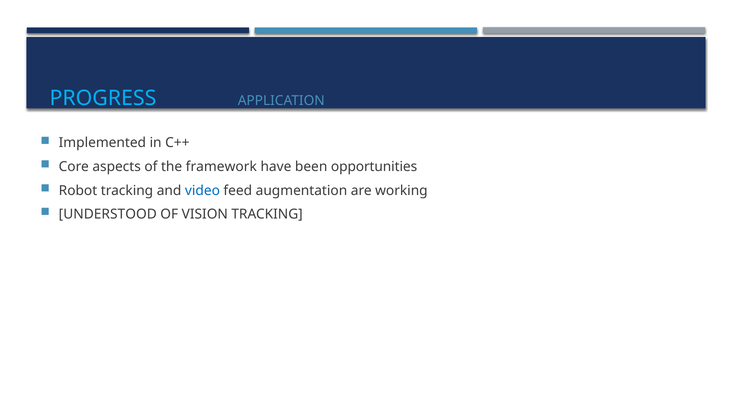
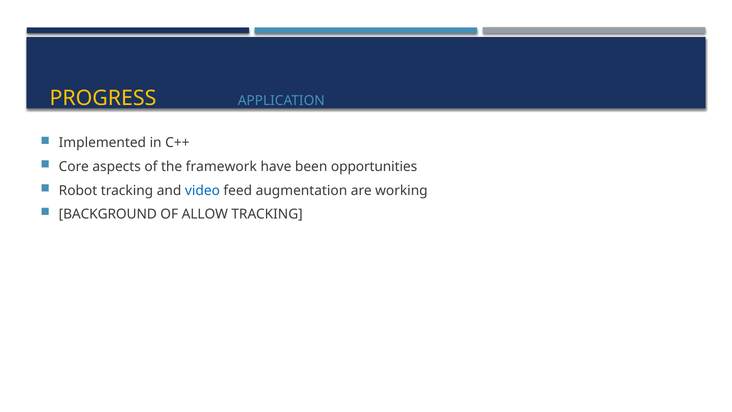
PROGRESS colour: light blue -> yellow
UNDERSTOOD: UNDERSTOOD -> BACKGROUND
VISION: VISION -> ALLOW
